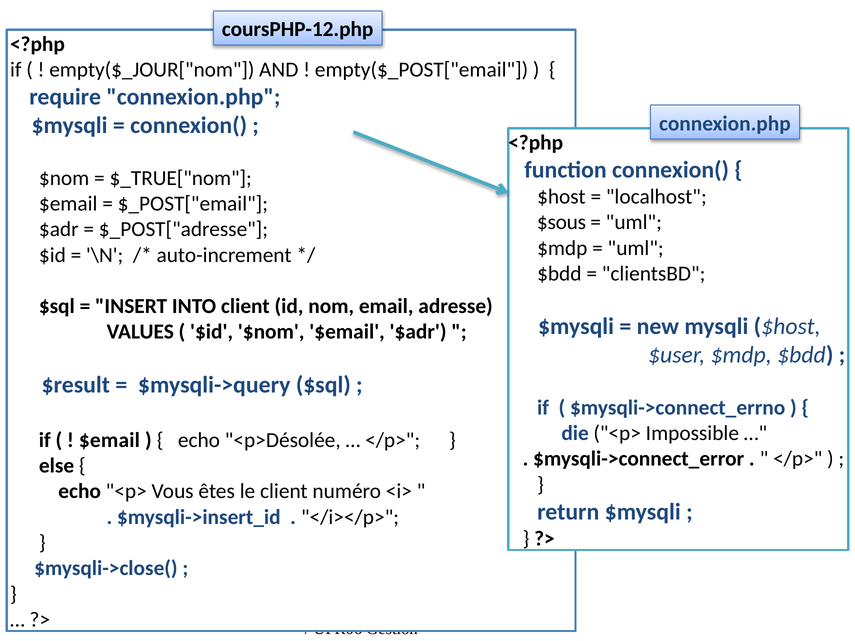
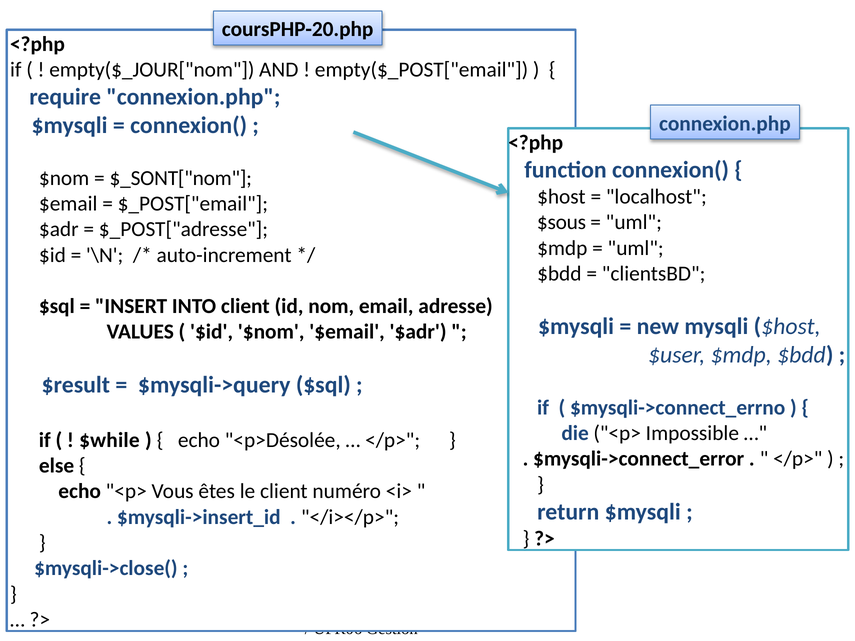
coursPHP-12.php: coursPHP-12.php -> coursPHP-20.php
$_TRUE["nom: $_TRUE["nom -> $_SONT["nom
$email at (109, 440): $email -> $while
